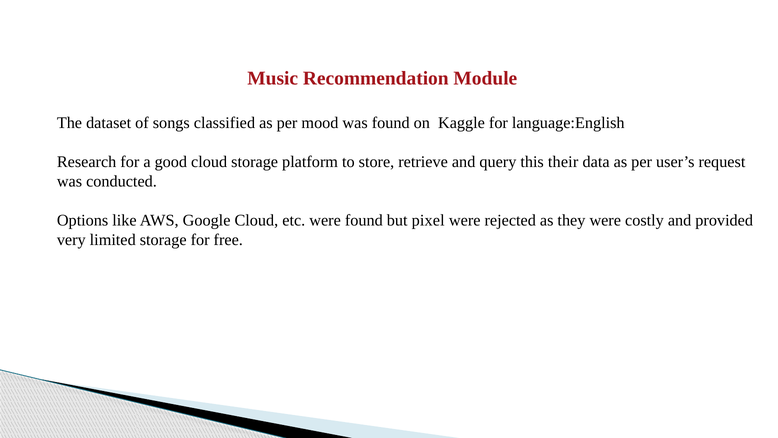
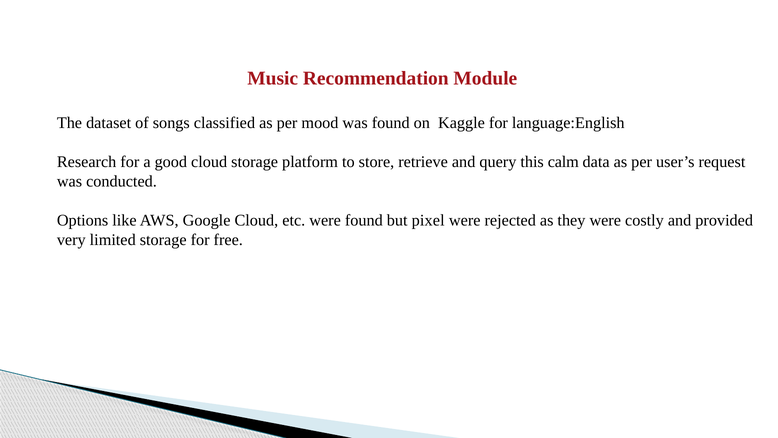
their: their -> calm
